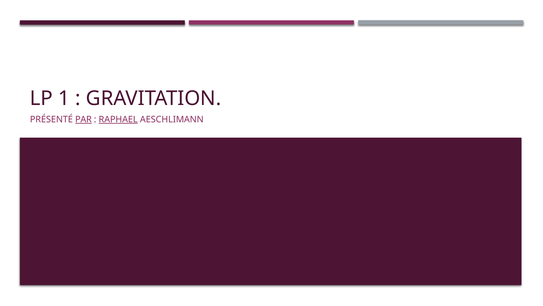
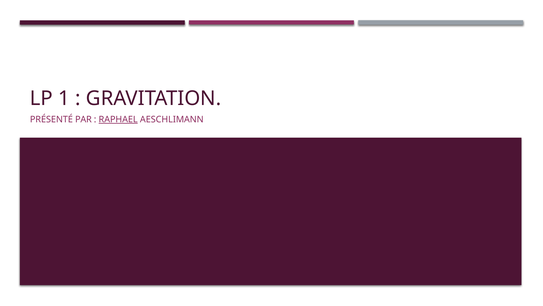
PAR underline: present -> none
